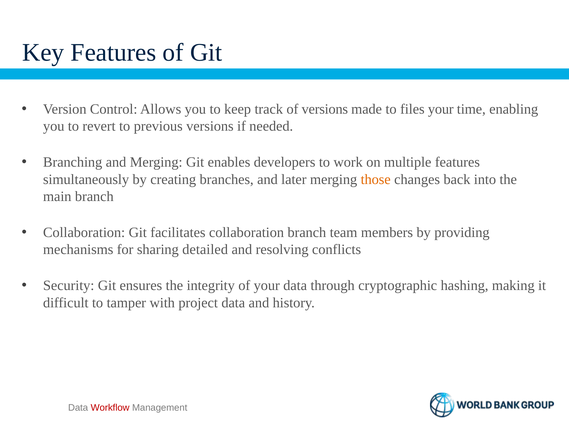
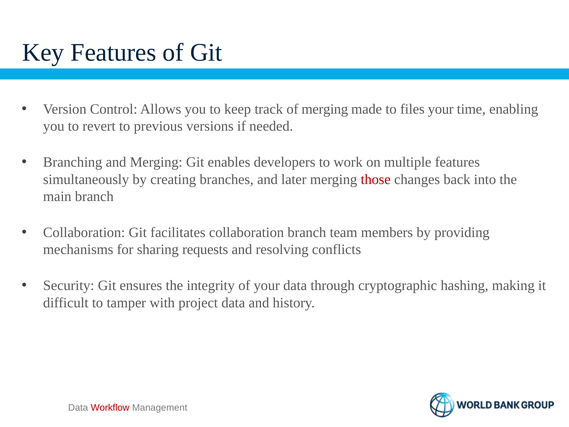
of versions: versions -> merging
those colour: orange -> red
detailed: detailed -> requests
